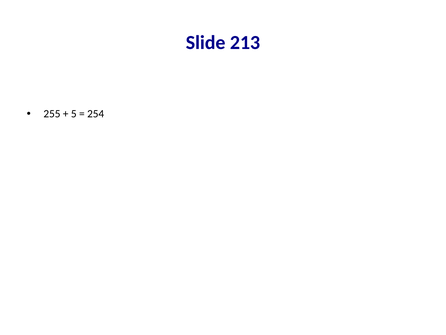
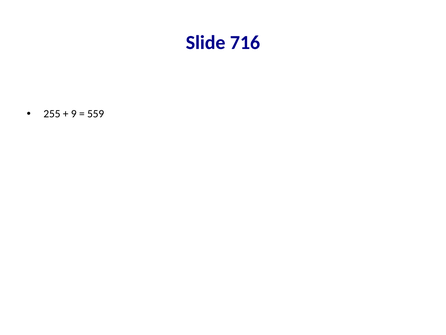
213: 213 -> 716
5: 5 -> 9
254: 254 -> 559
